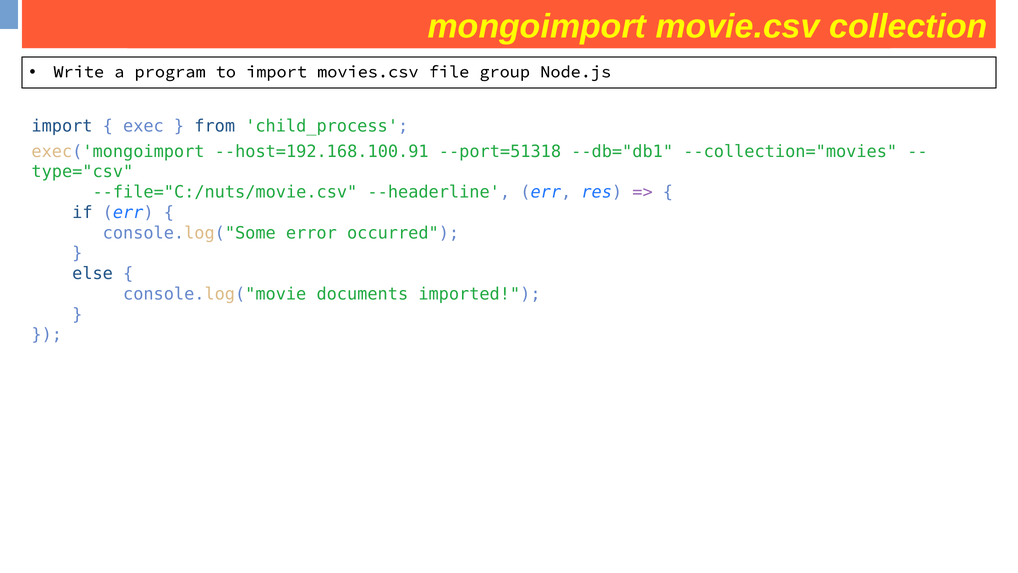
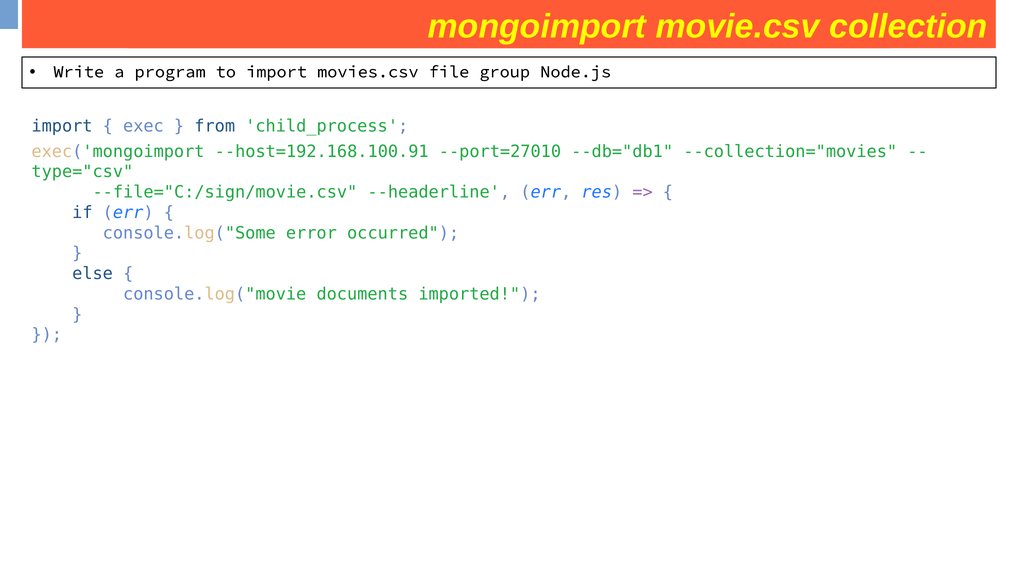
--port=51318: --port=51318 -> --port=27010
--file="C:/nuts/movie.csv: --file="C:/nuts/movie.csv -> --file="C:/sign/movie.csv
